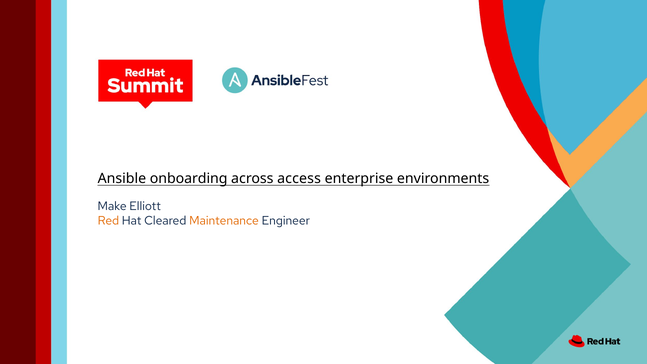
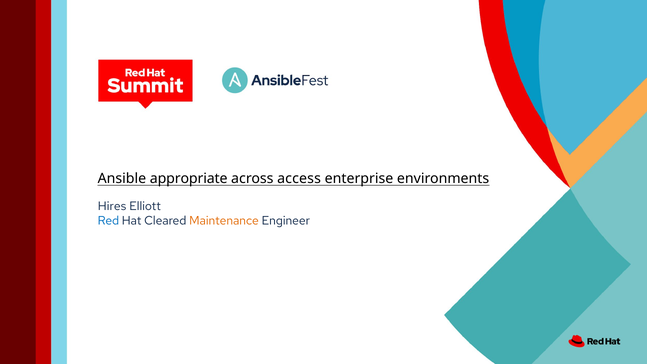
onboarding: onboarding -> appropriate
Make: Make -> Hires
Red colour: orange -> blue
